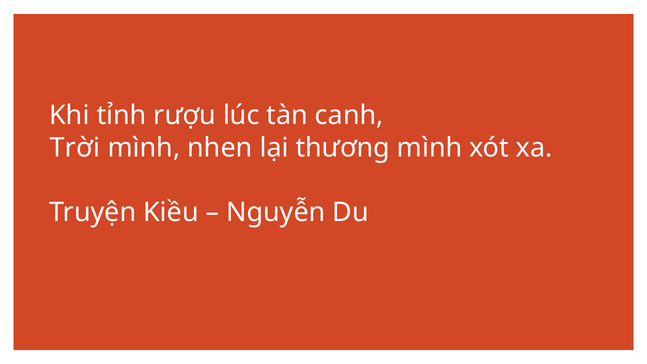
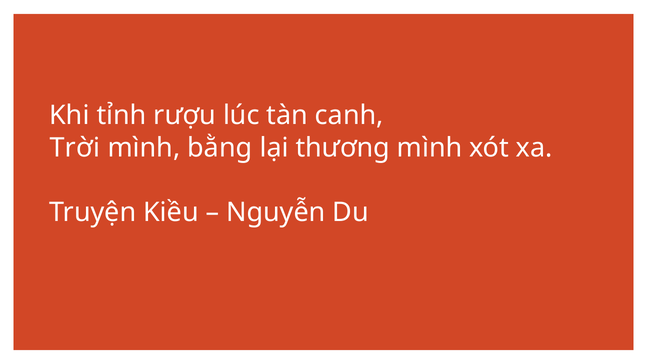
nhen: nhen -> bằng
